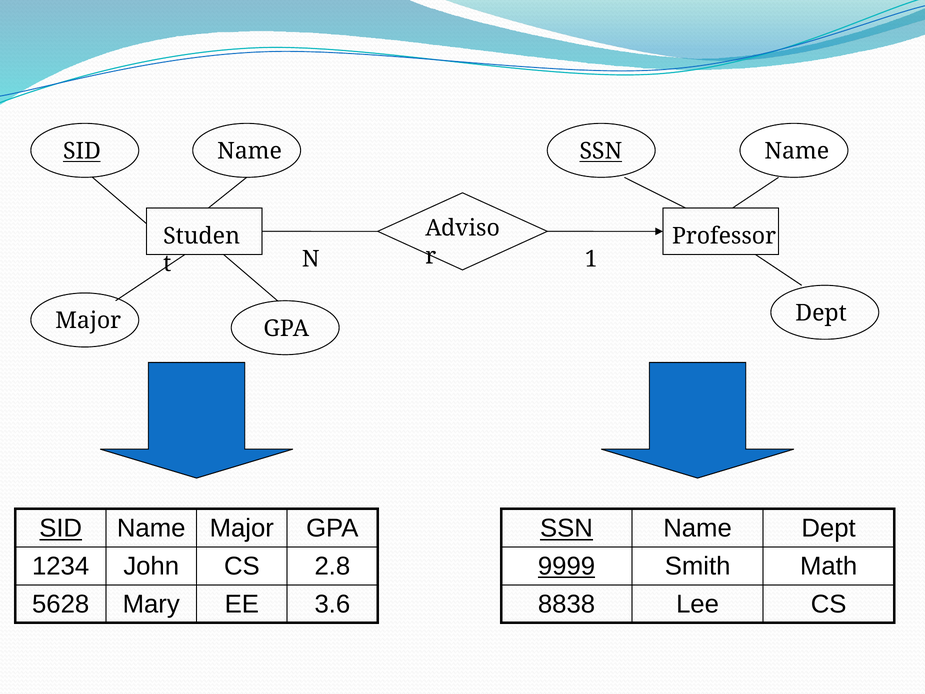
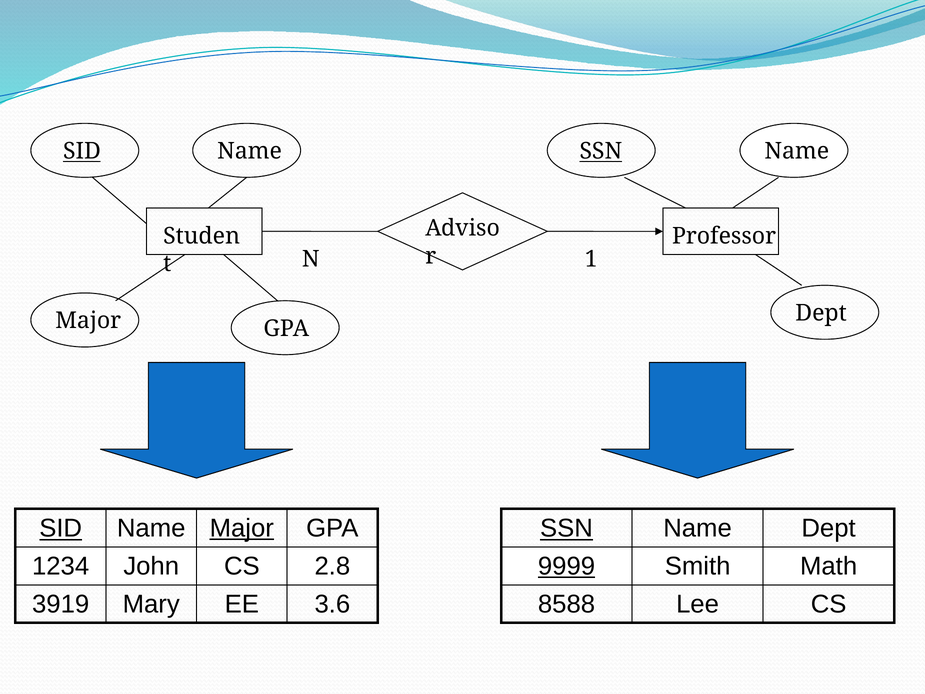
Major at (242, 528) underline: none -> present
5628: 5628 -> 3919
8838: 8838 -> 8588
